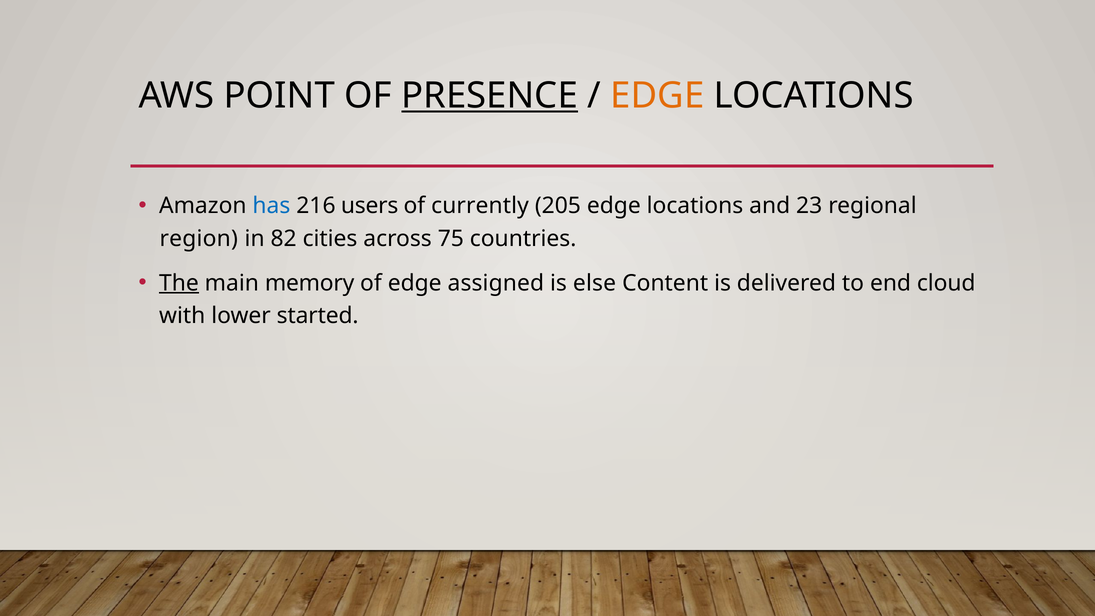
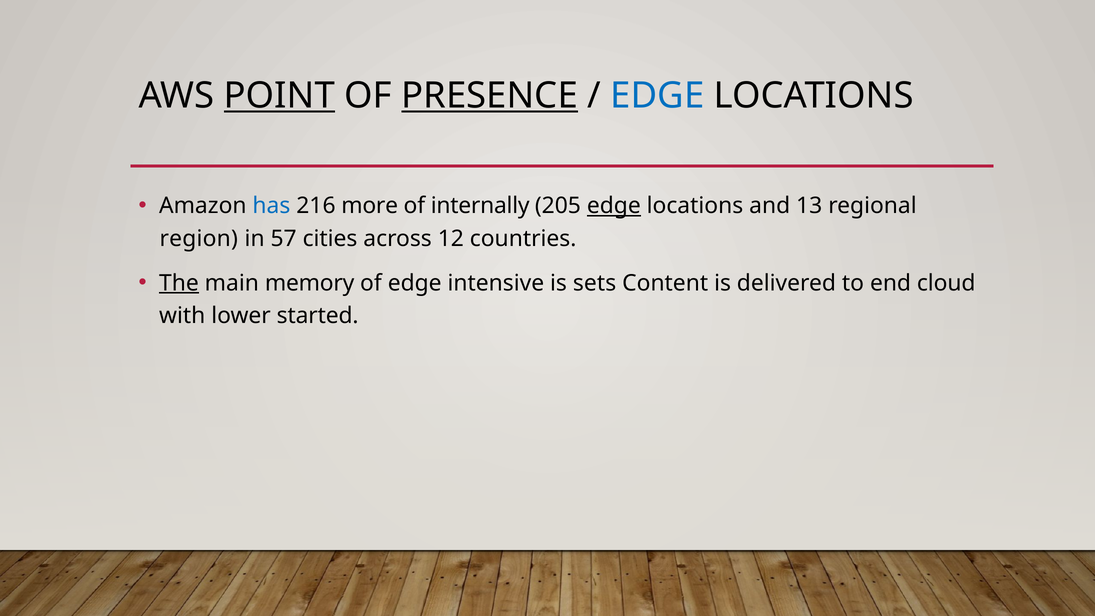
POINT underline: none -> present
EDGE at (657, 96) colour: orange -> blue
users: users -> more
currently: currently -> internally
edge at (614, 206) underline: none -> present
23: 23 -> 13
82: 82 -> 57
75: 75 -> 12
assigned: assigned -> intensive
else: else -> sets
